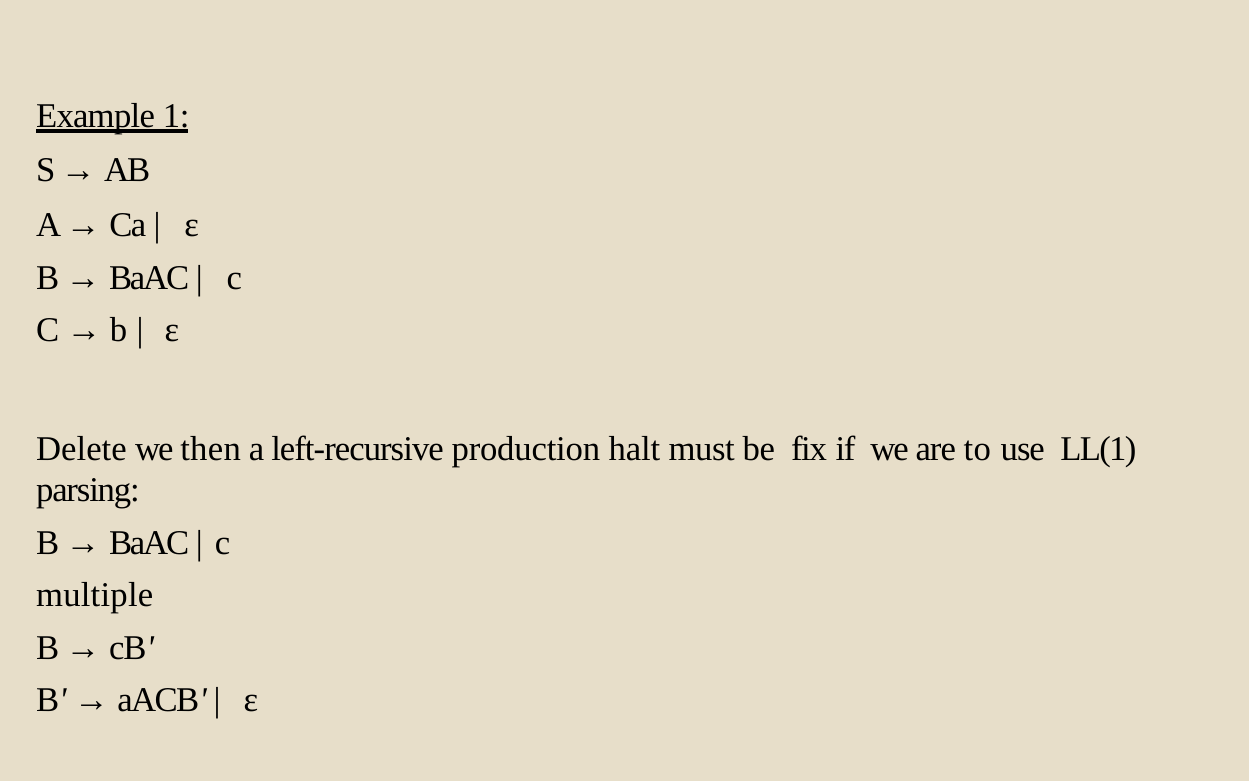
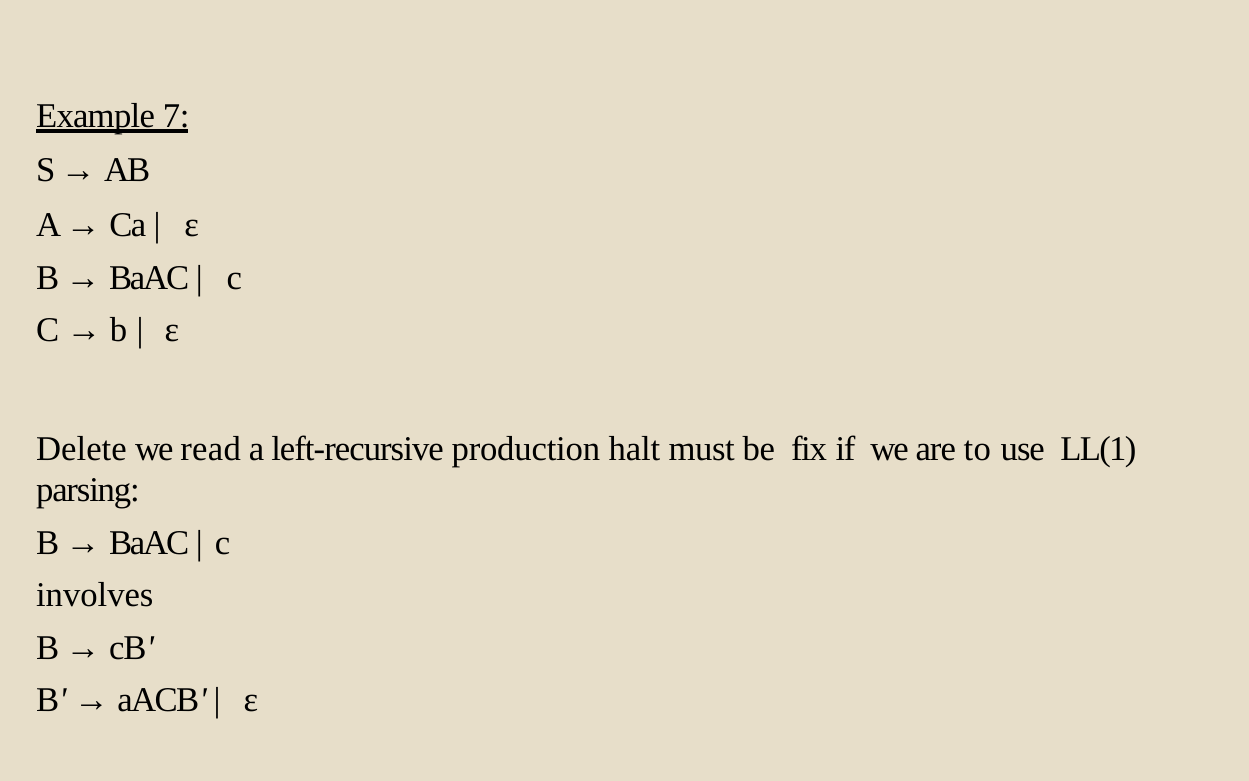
1: 1 -> 7
then: then -> read
multiple: multiple -> involves
